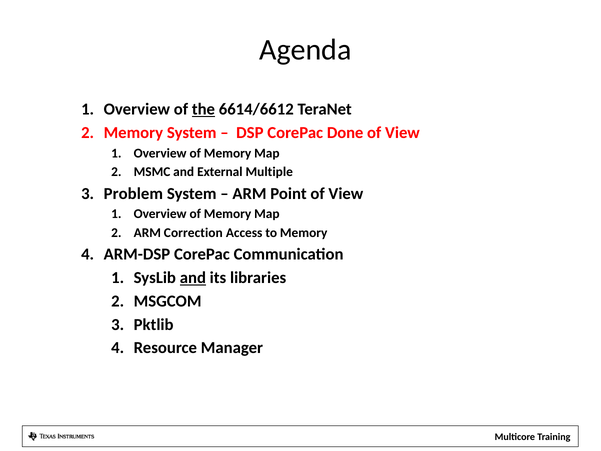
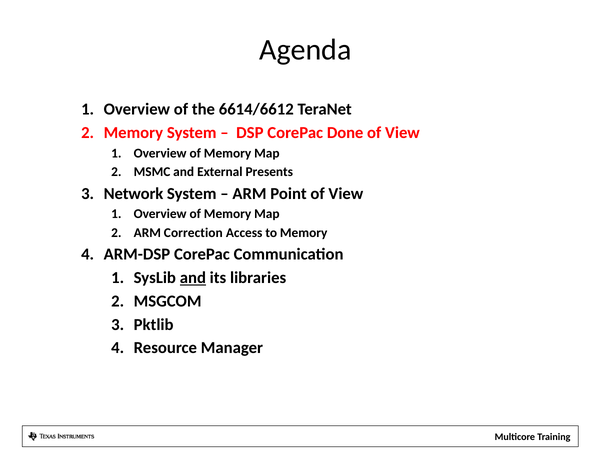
the underline: present -> none
Multiple: Multiple -> Presents
Problem: Problem -> Network
